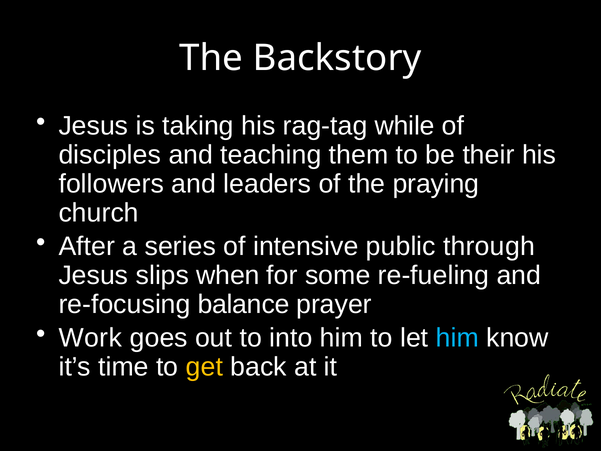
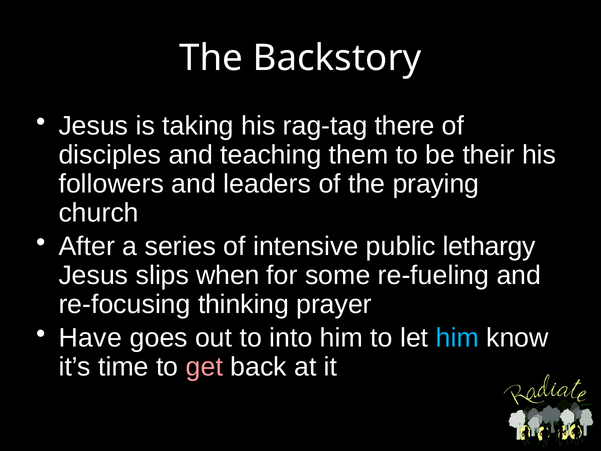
while: while -> there
through: through -> lethargy
balance: balance -> thinking
Work: Work -> Have
get colour: yellow -> pink
